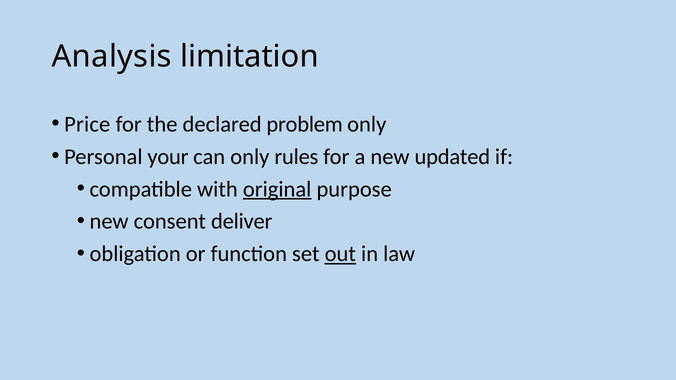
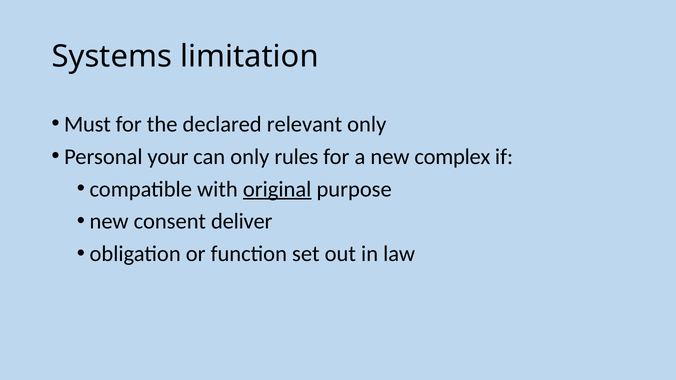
Analysis: Analysis -> Systems
Price: Price -> Must
problem: problem -> relevant
updated: updated -> complex
out underline: present -> none
